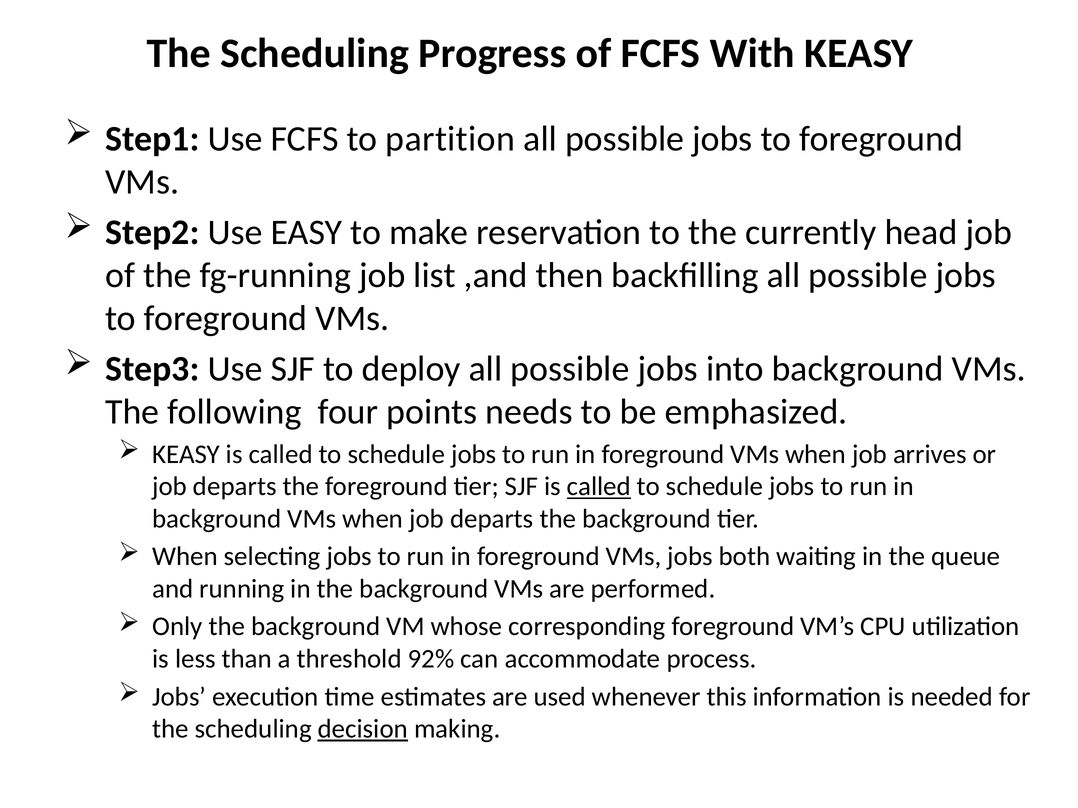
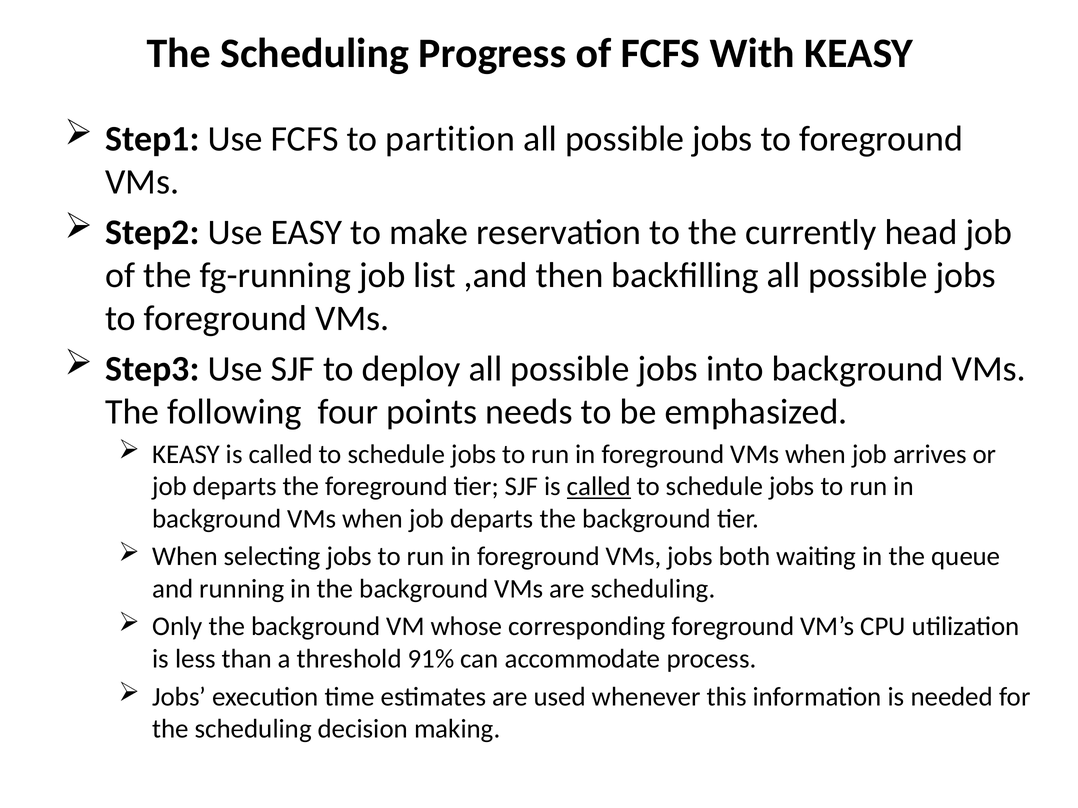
are performed: performed -> scheduling
92%: 92% -> 91%
decision underline: present -> none
